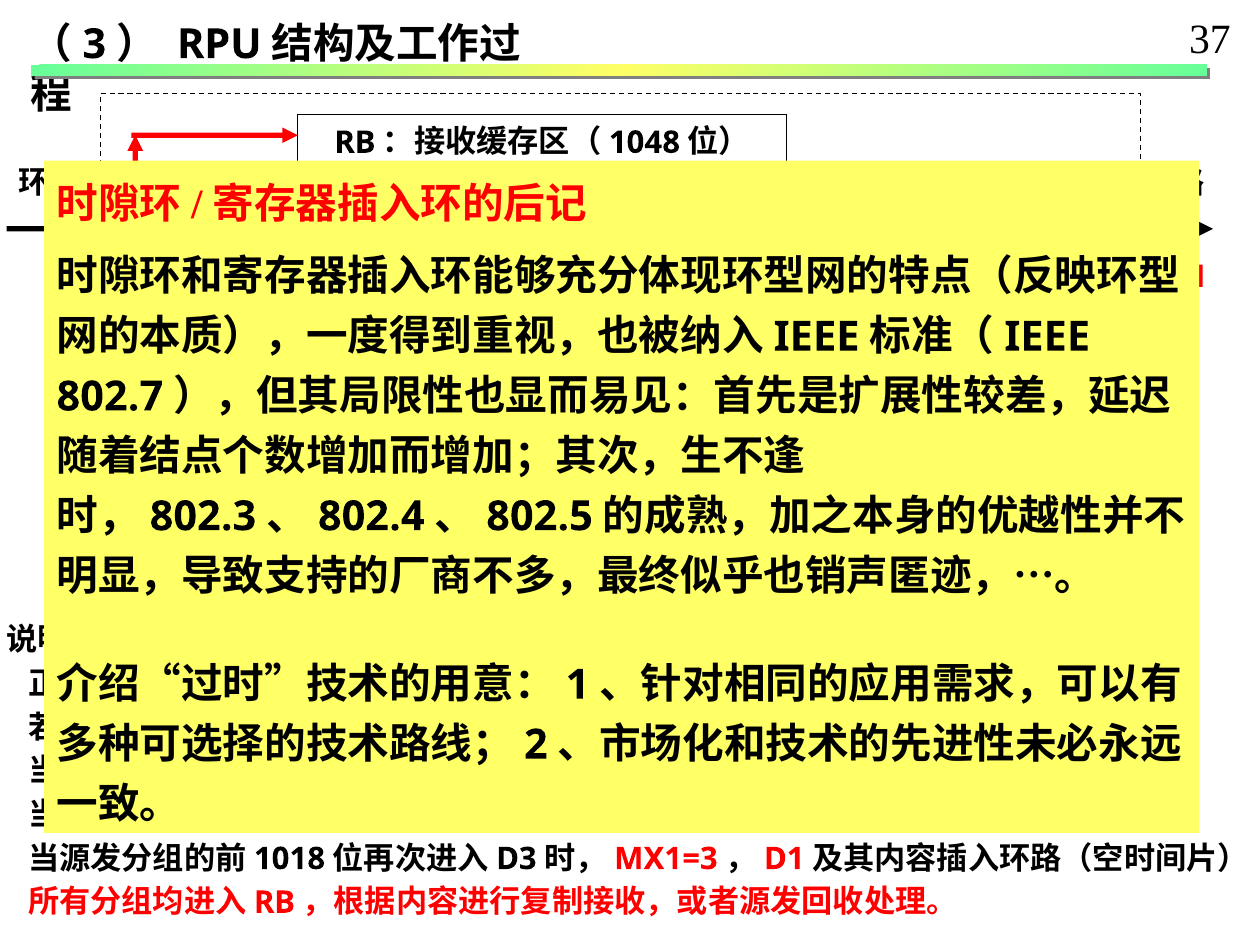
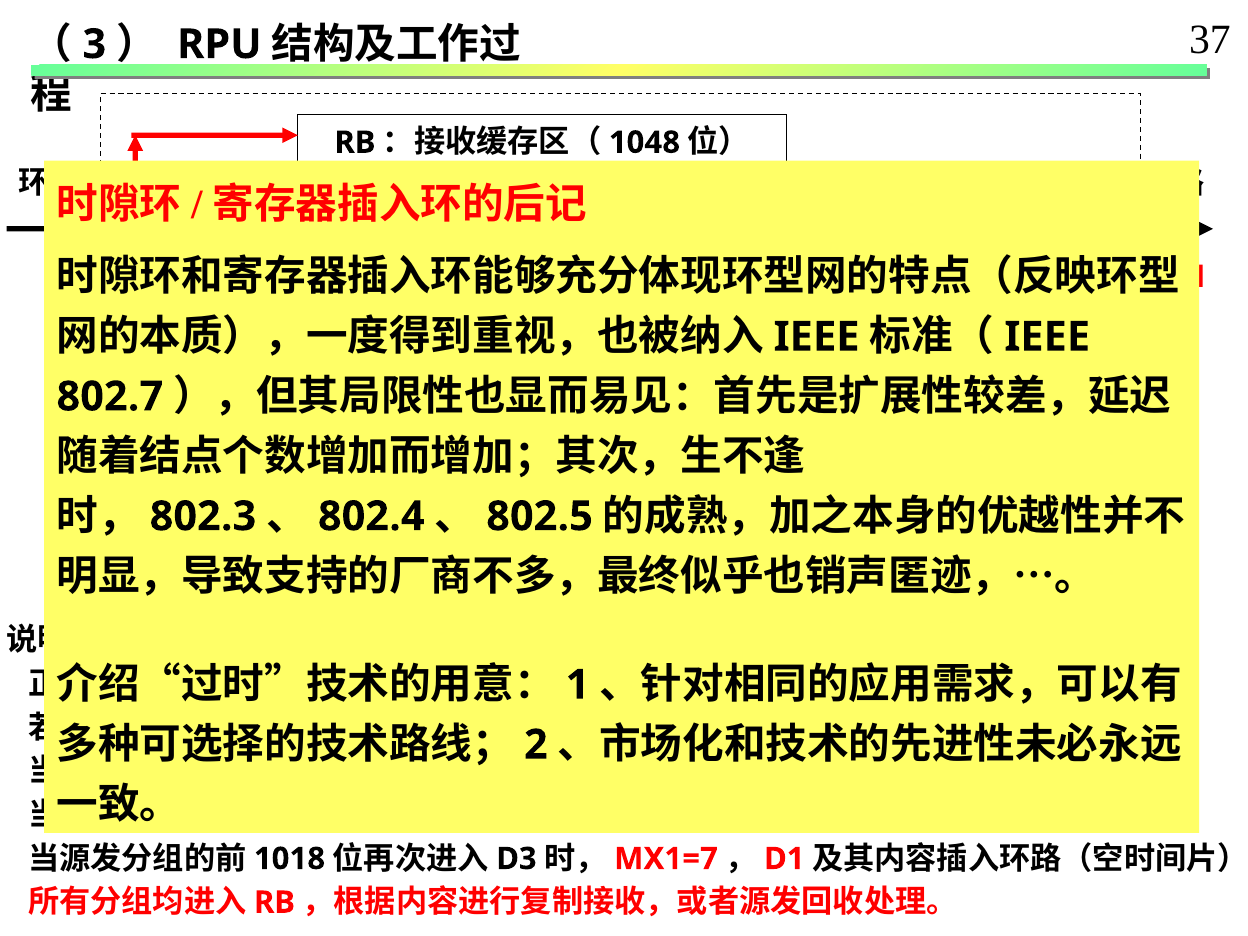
MX1=3 at (666, 859): MX1=3 -> MX1=7
